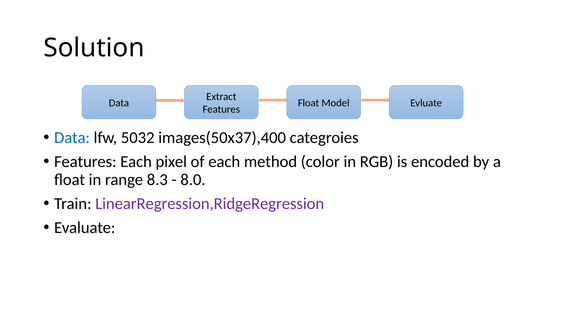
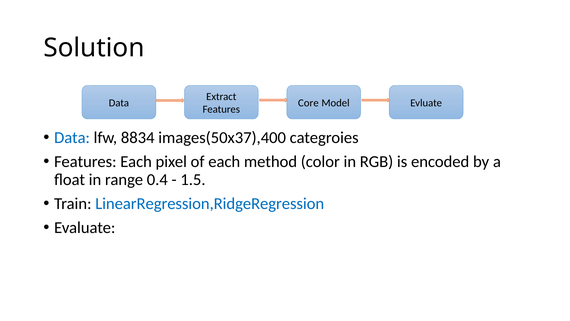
Float at (308, 103): Float -> Core
5032: 5032 -> 8834
8.3: 8.3 -> 0.4
8.0: 8.0 -> 1.5
LinearRegression,RidgeRegression colour: purple -> blue
